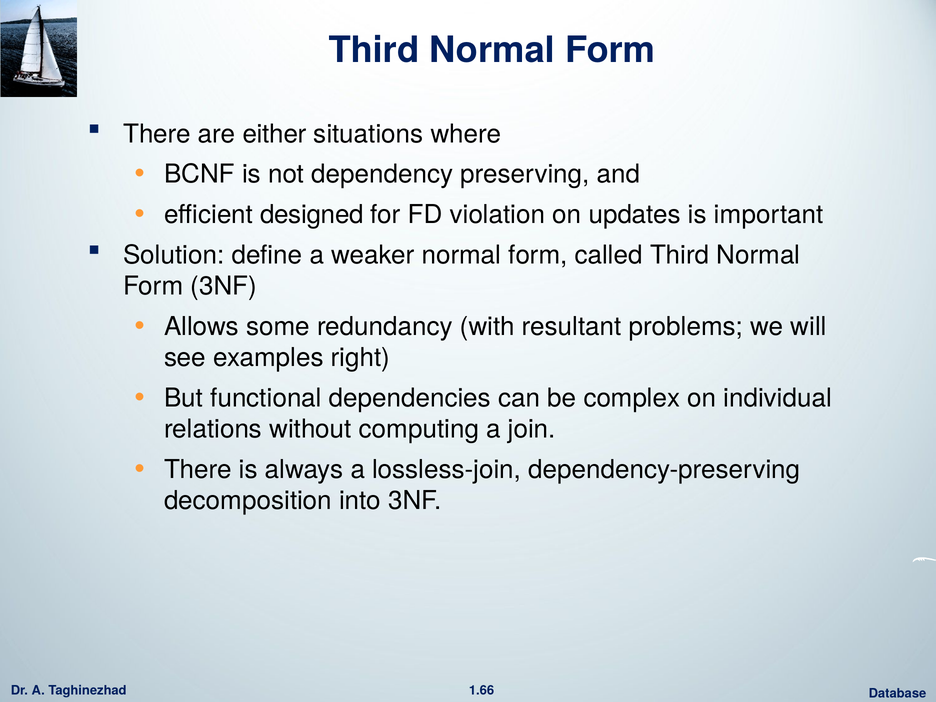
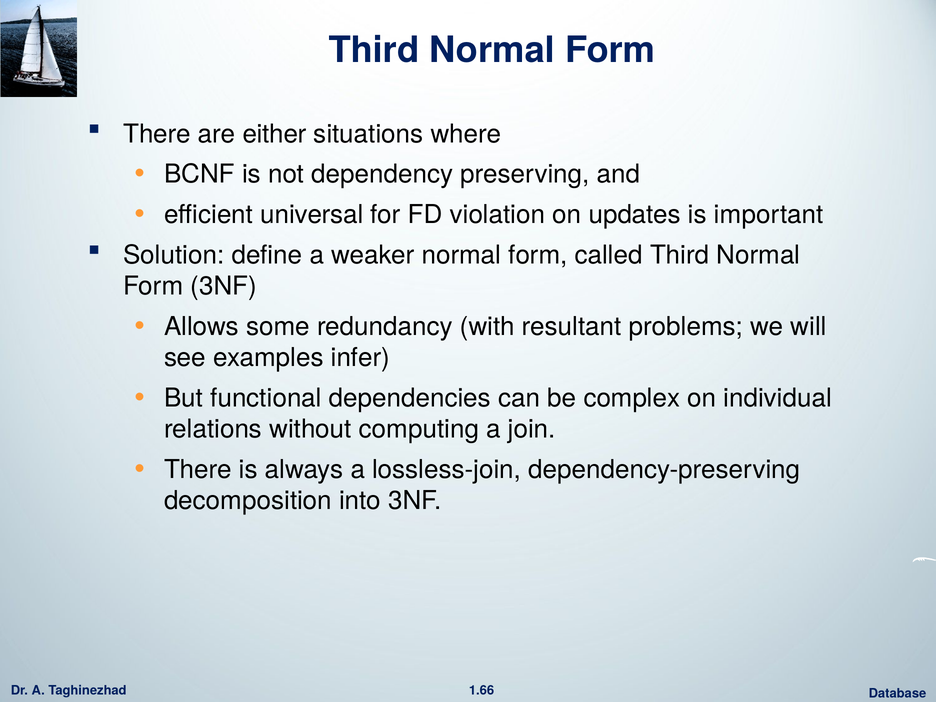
designed: designed -> universal
right: right -> infer
